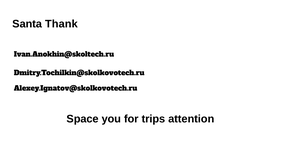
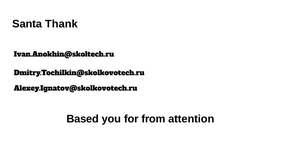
Space: Space -> Based
trips: trips -> from
